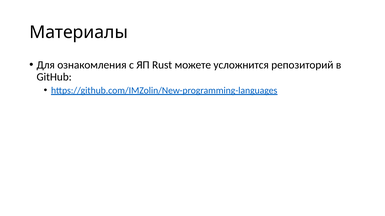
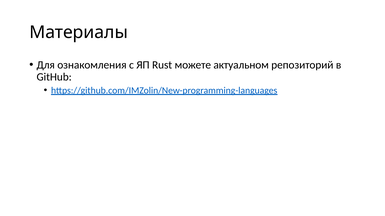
усложнится: усложнится -> актуальном
